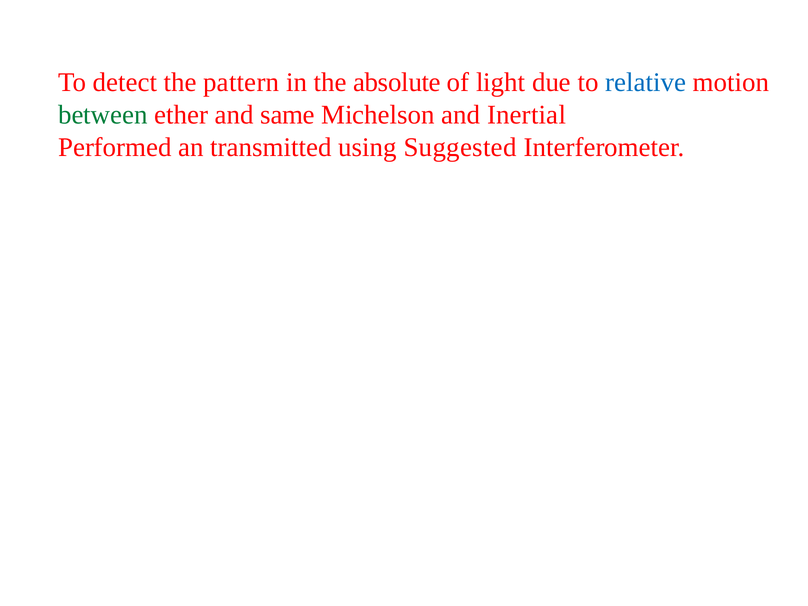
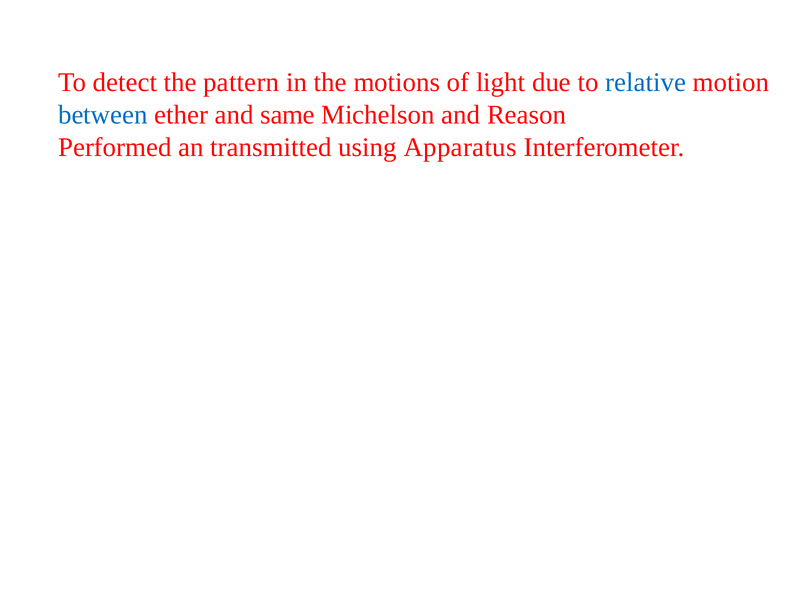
absolute: absolute -> motions
between colour: green -> blue
Inertial: Inertial -> Reason
Suggested: Suggested -> Apparatus
